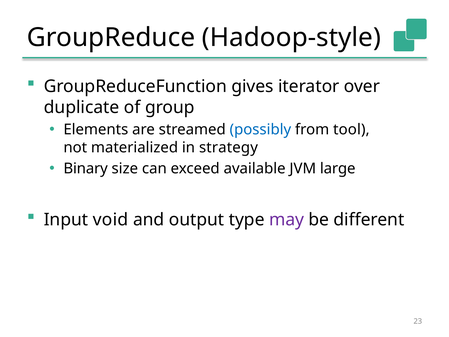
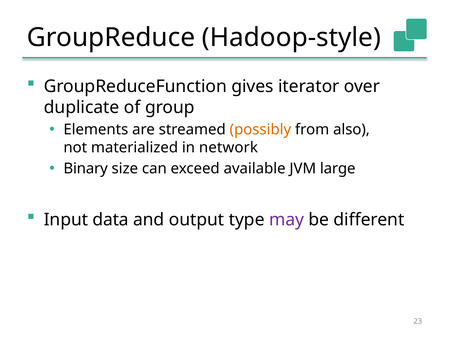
possibly colour: blue -> orange
tool: tool -> also
strategy: strategy -> network
void: void -> data
